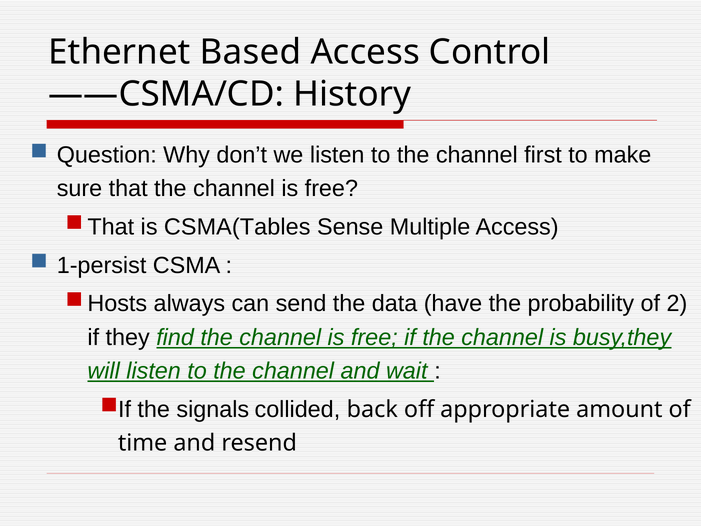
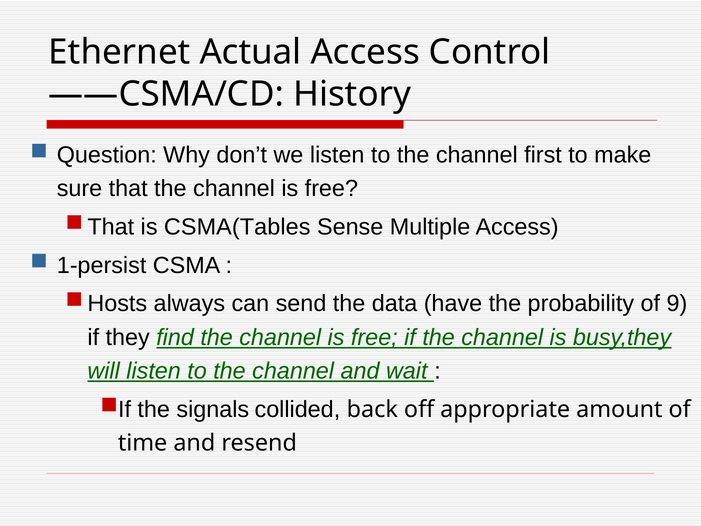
Based: Based -> Actual
2: 2 -> 9
